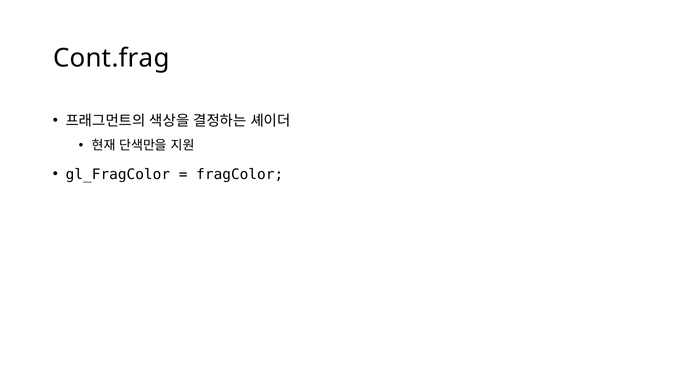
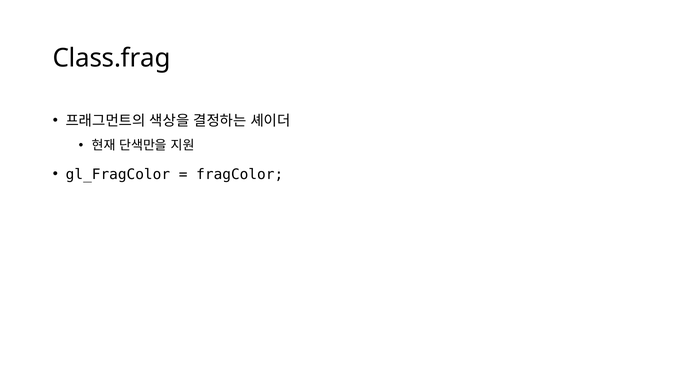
Cont.frag: Cont.frag -> Class.frag
